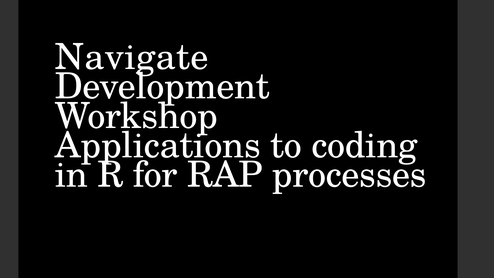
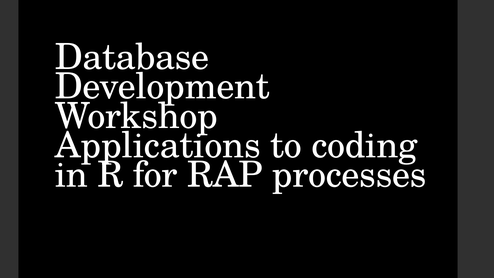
Navigate: Navigate -> Database
